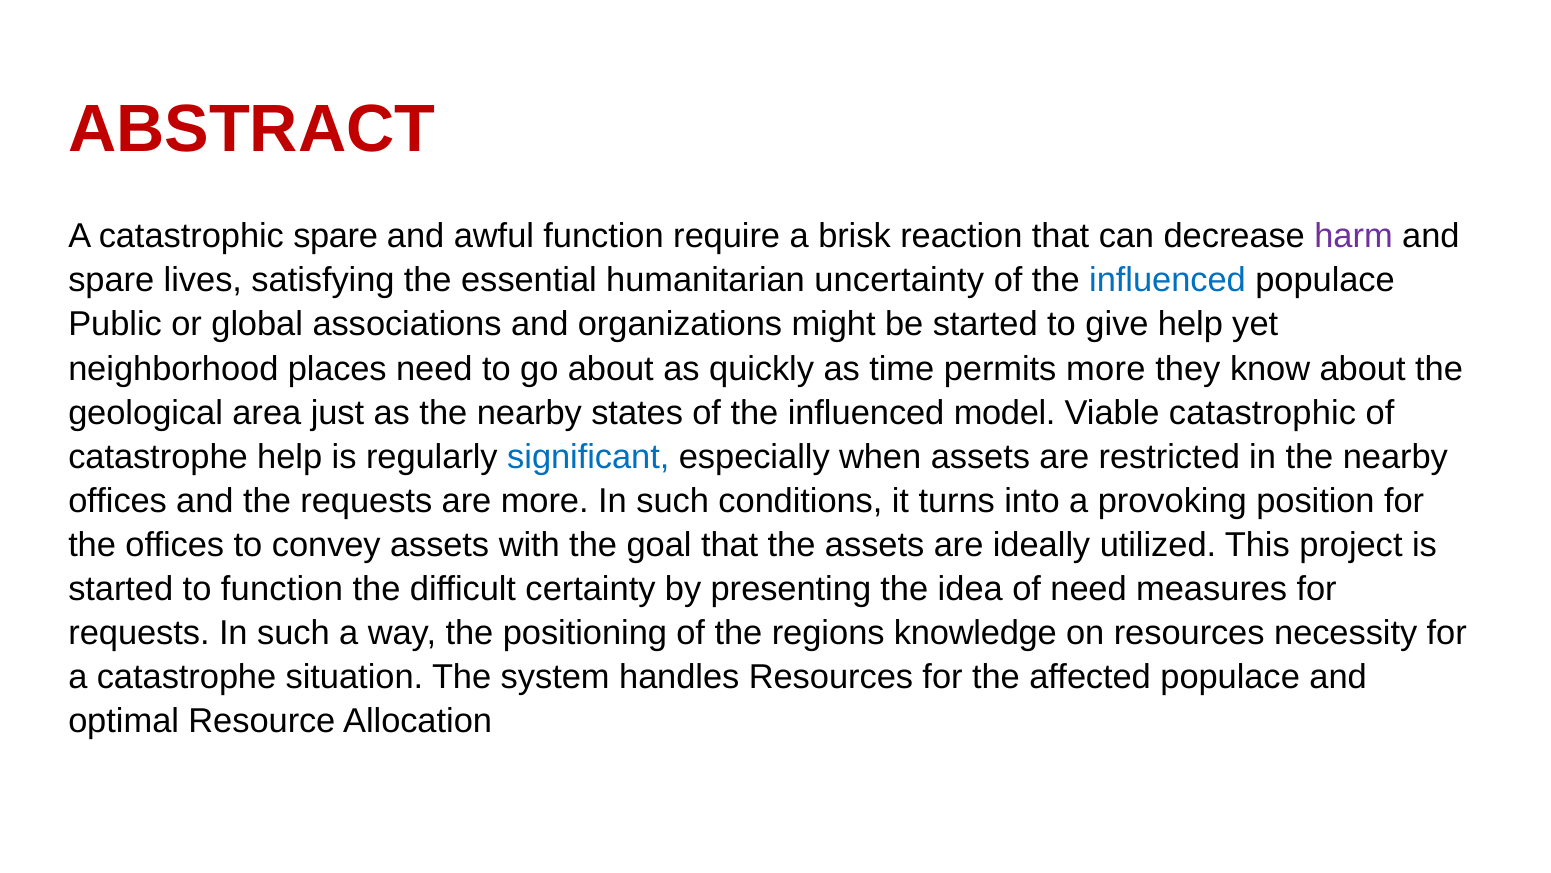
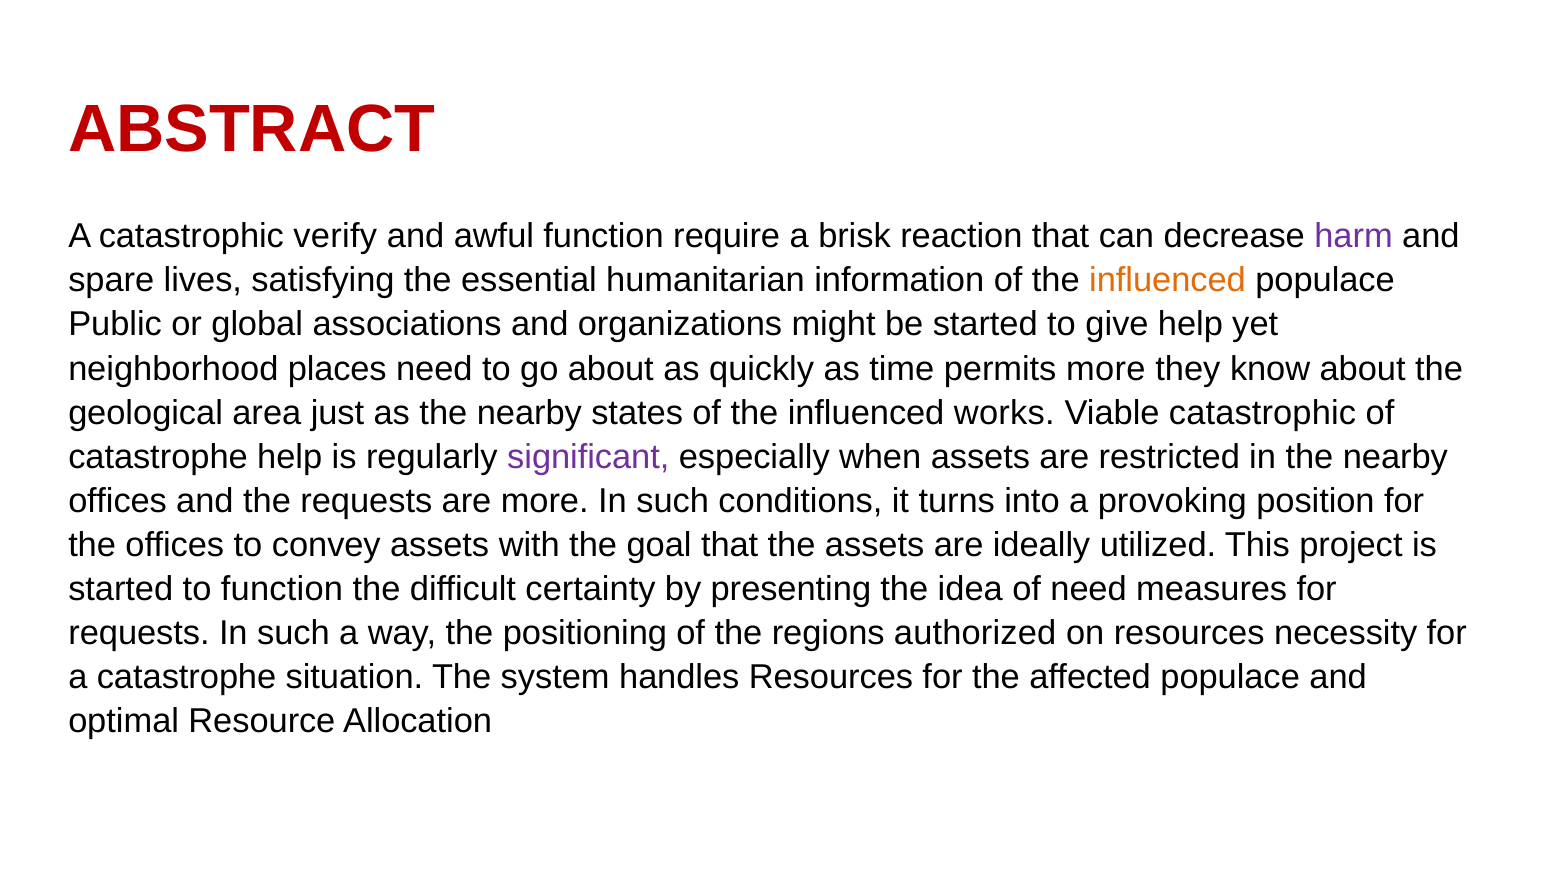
catastrophic spare: spare -> verify
uncertainty: uncertainty -> information
influenced at (1168, 280) colour: blue -> orange
model: model -> works
significant colour: blue -> purple
knowledge: knowledge -> authorized
